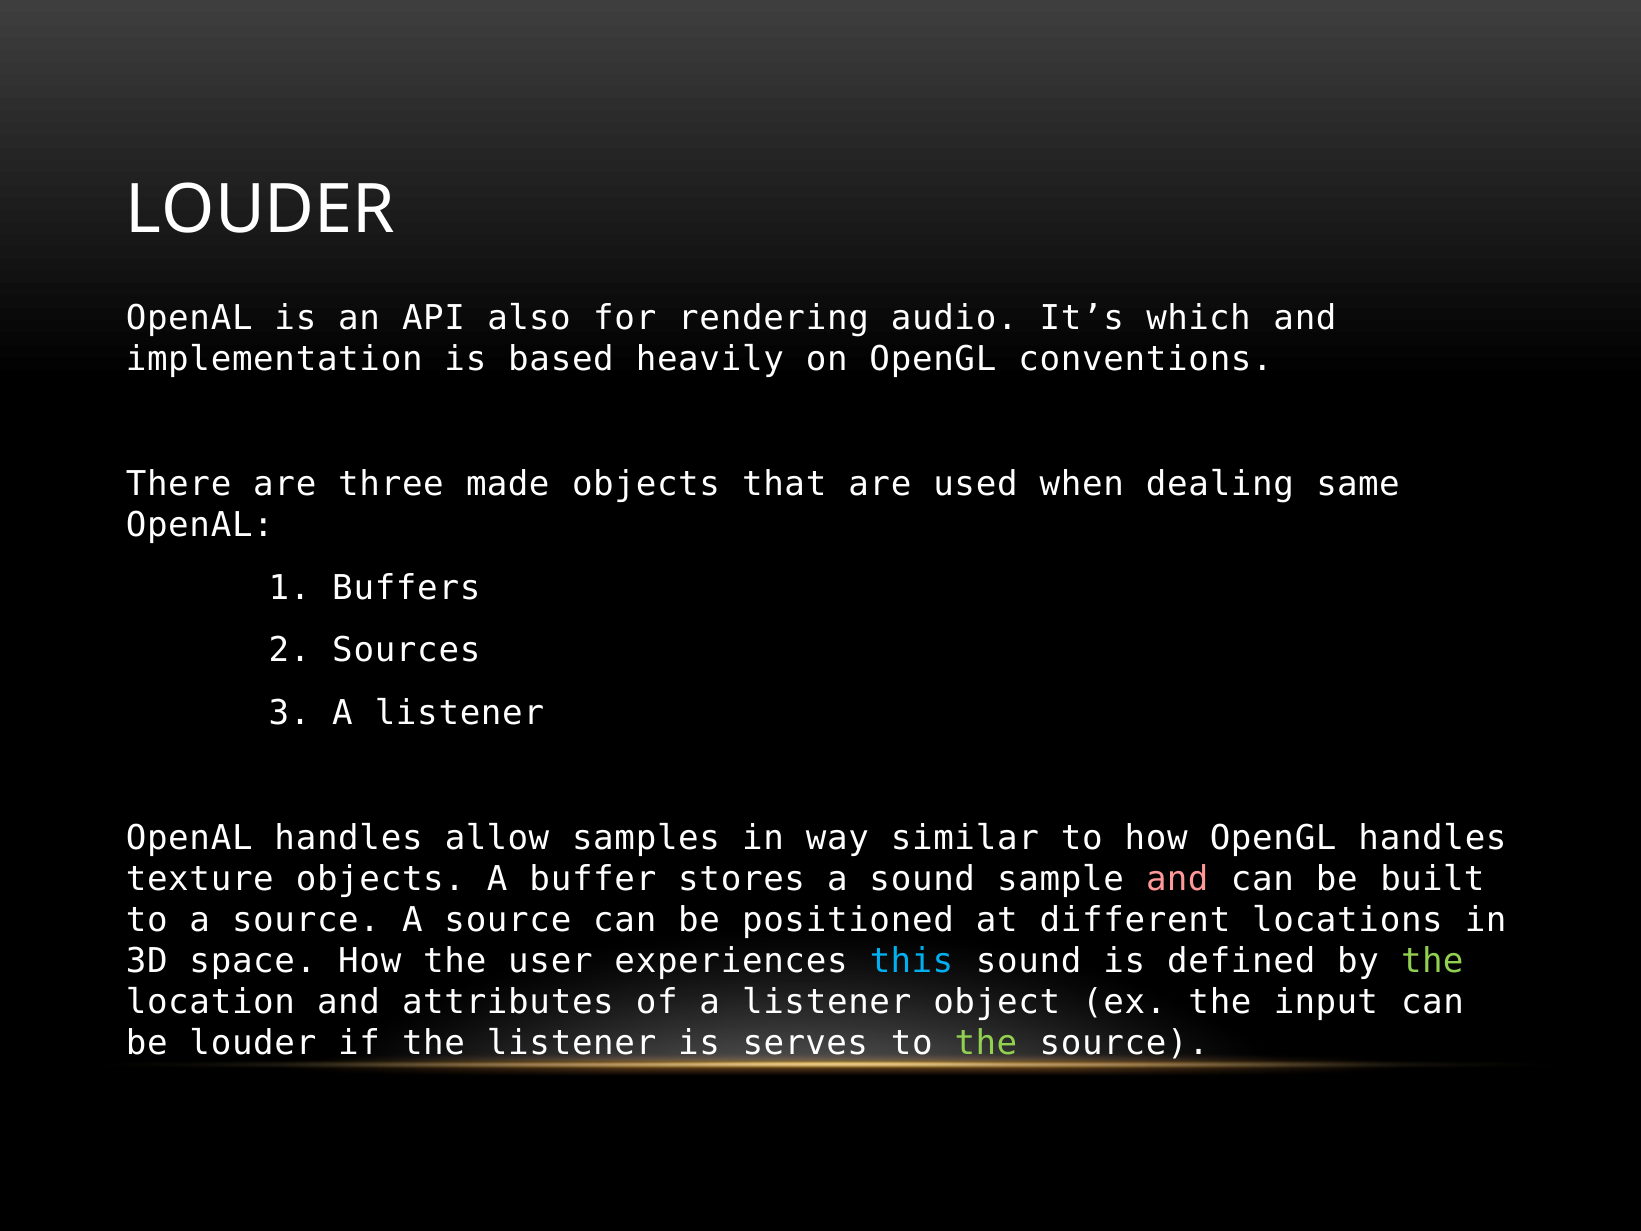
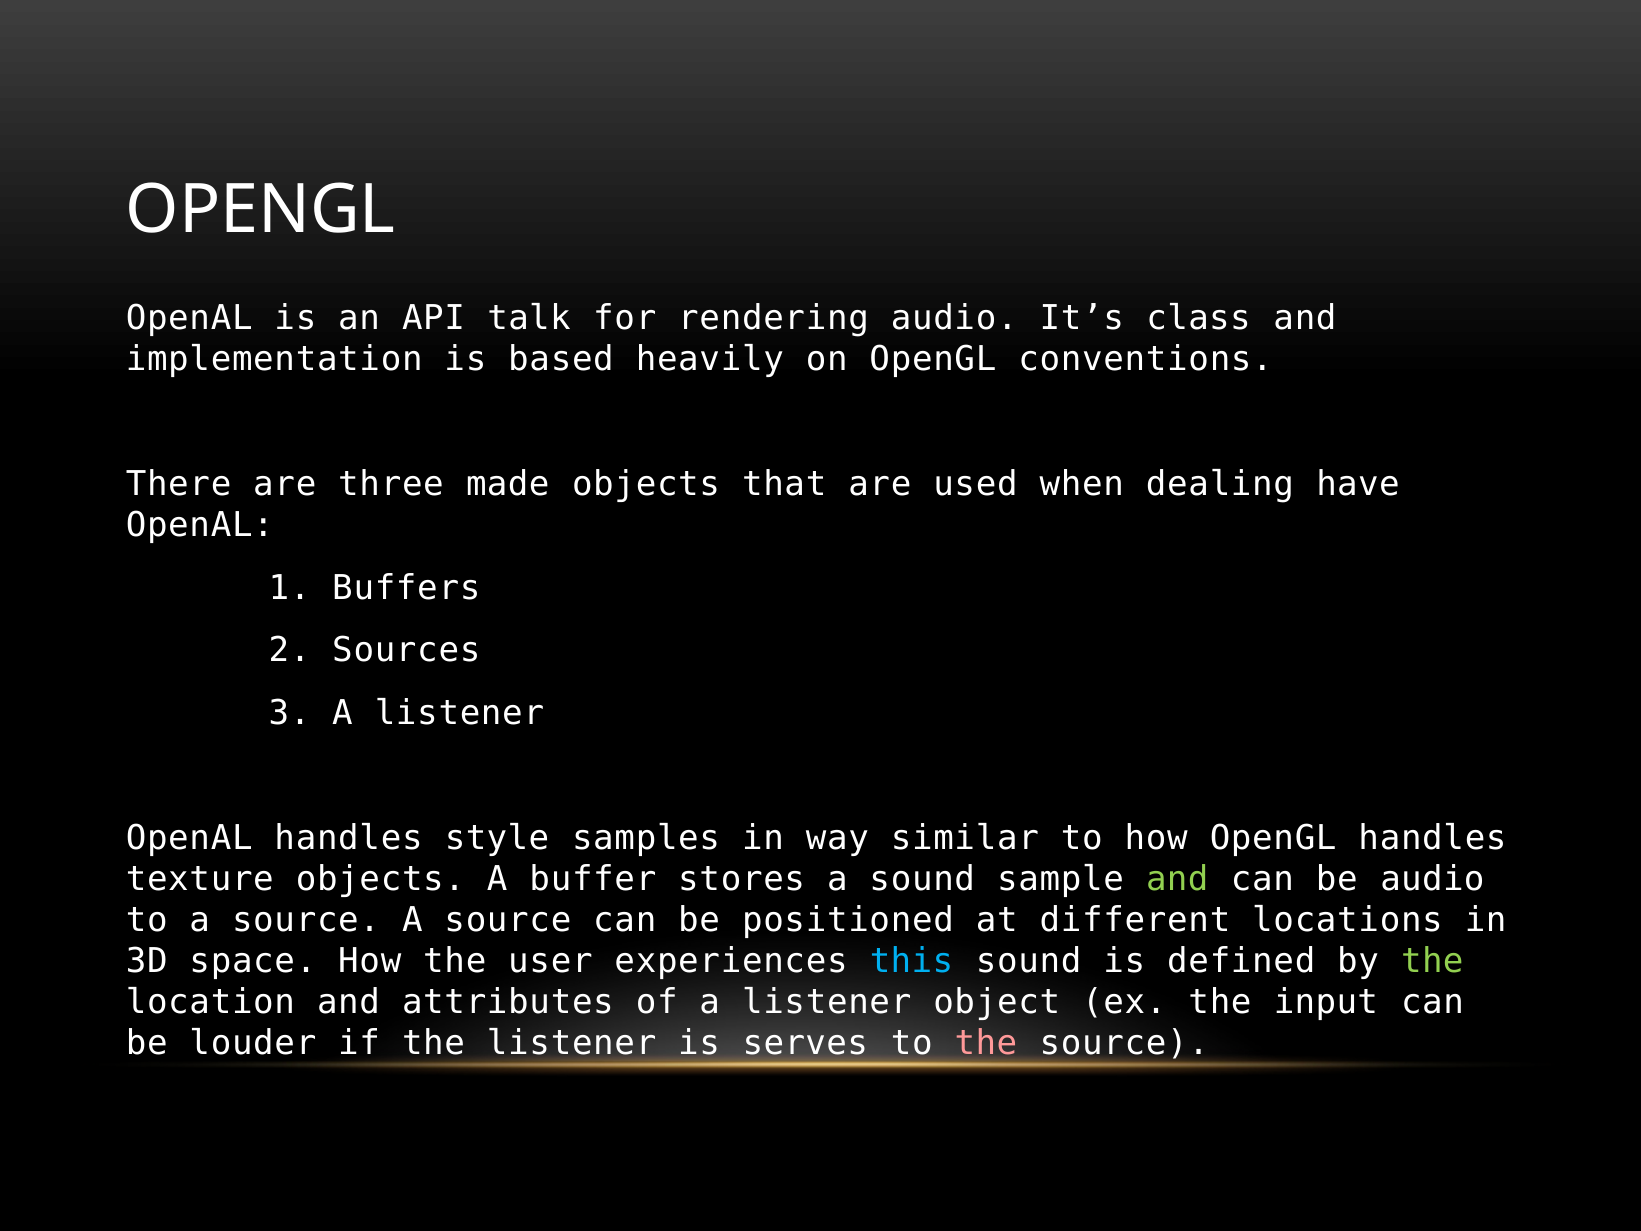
LOUDER at (261, 210): LOUDER -> OPENGL
also: also -> talk
which: which -> class
same: same -> have
allow: allow -> style
and at (1177, 879) colour: pink -> light green
be built: built -> audio
the at (986, 1043) colour: light green -> pink
